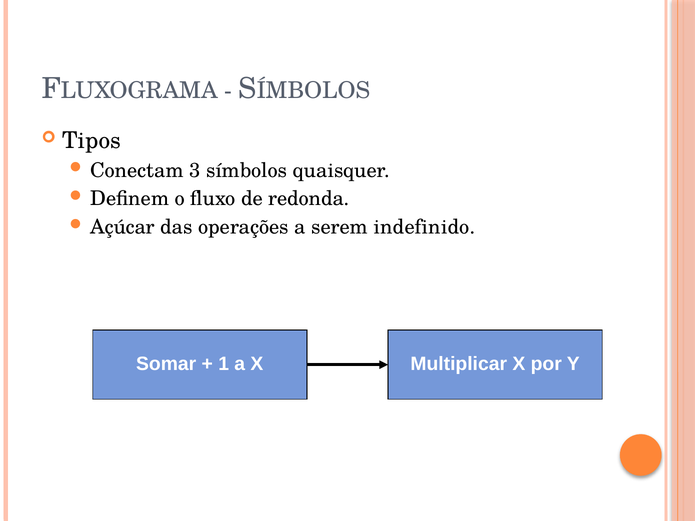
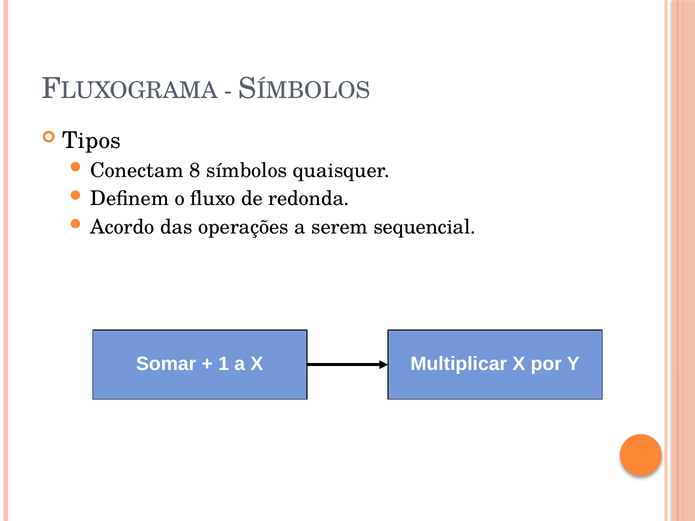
3: 3 -> 8
Açúcar: Açúcar -> Acordo
indefinido: indefinido -> sequencial
